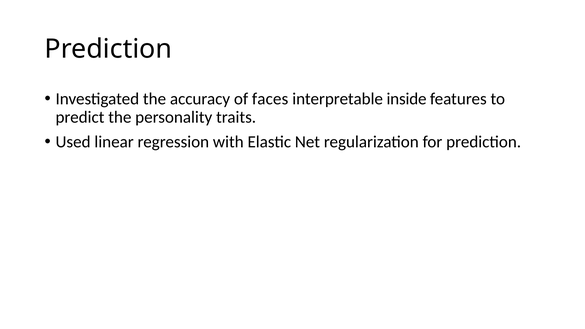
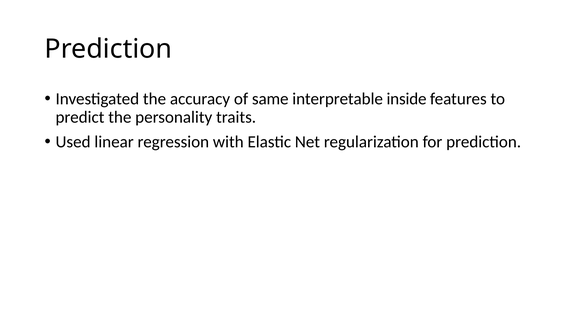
faces: faces -> same
